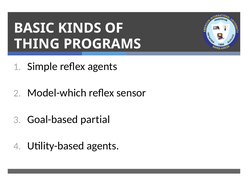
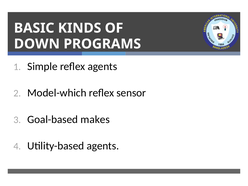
THING: THING -> DOWN
partial: partial -> makes
